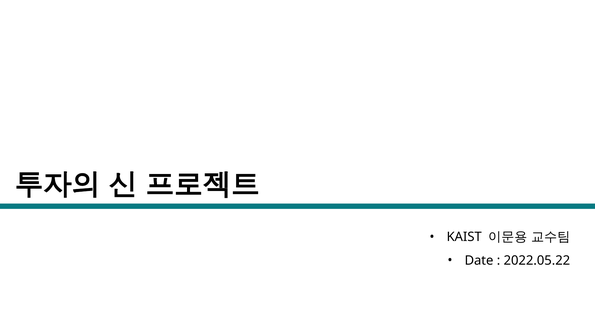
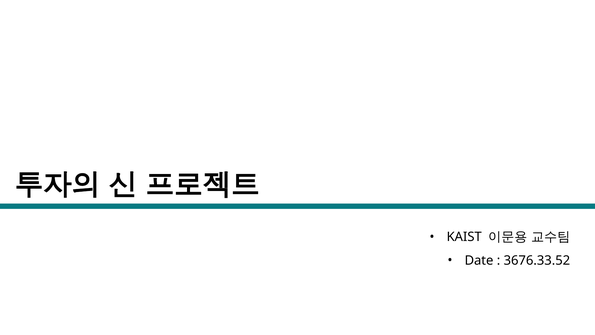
2022.05.22: 2022.05.22 -> 3676.33.52
